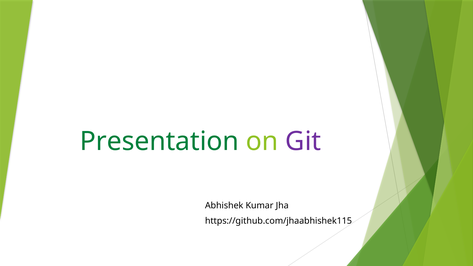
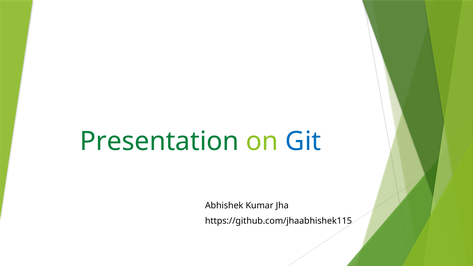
Git colour: purple -> blue
